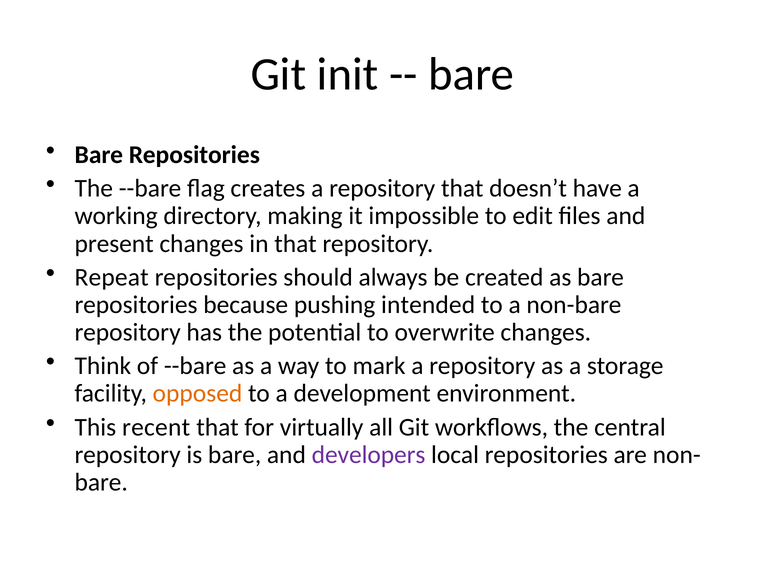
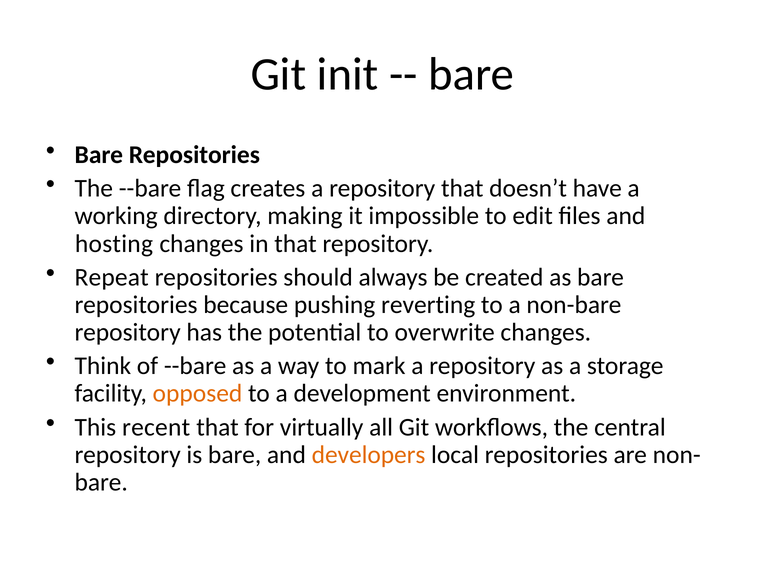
present: present -> hosting
intended: intended -> reverting
developers colour: purple -> orange
